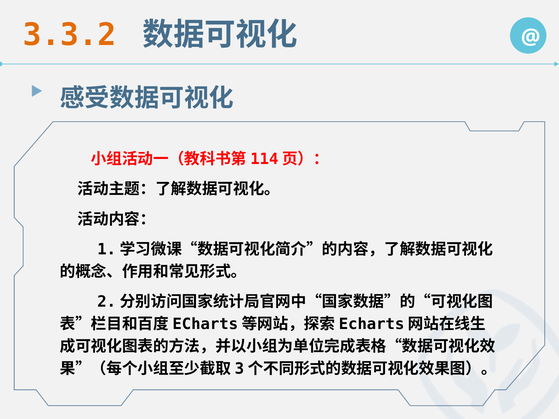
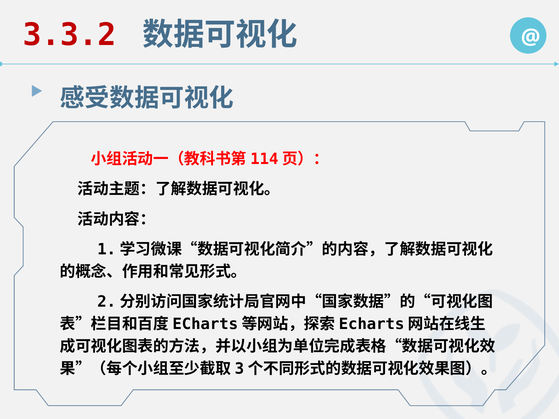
3.3.2 colour: orange -> red
